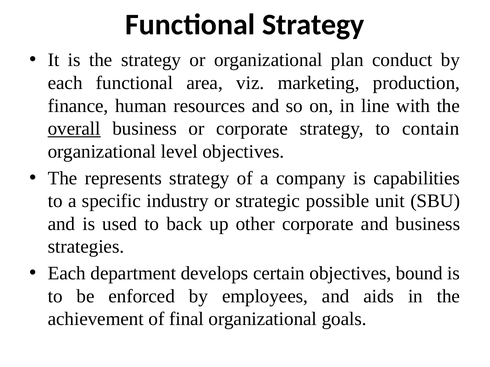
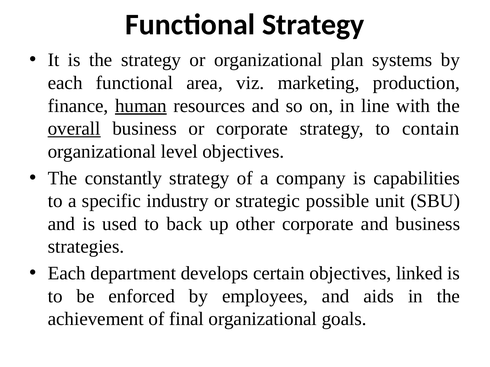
conduct: conduct -> systems
human underline: none -> present
represents: represents -> constantly
bound: bound -> linked
